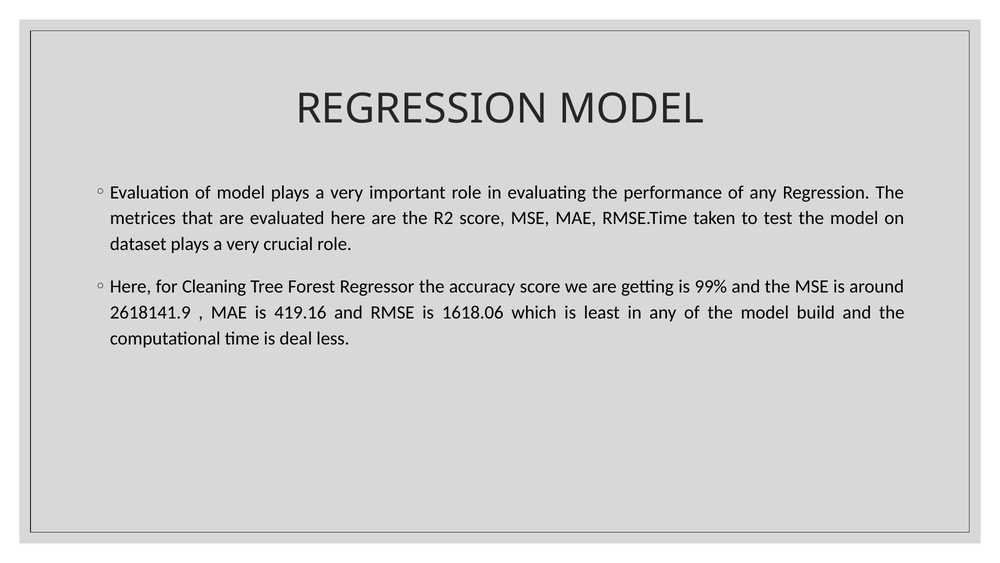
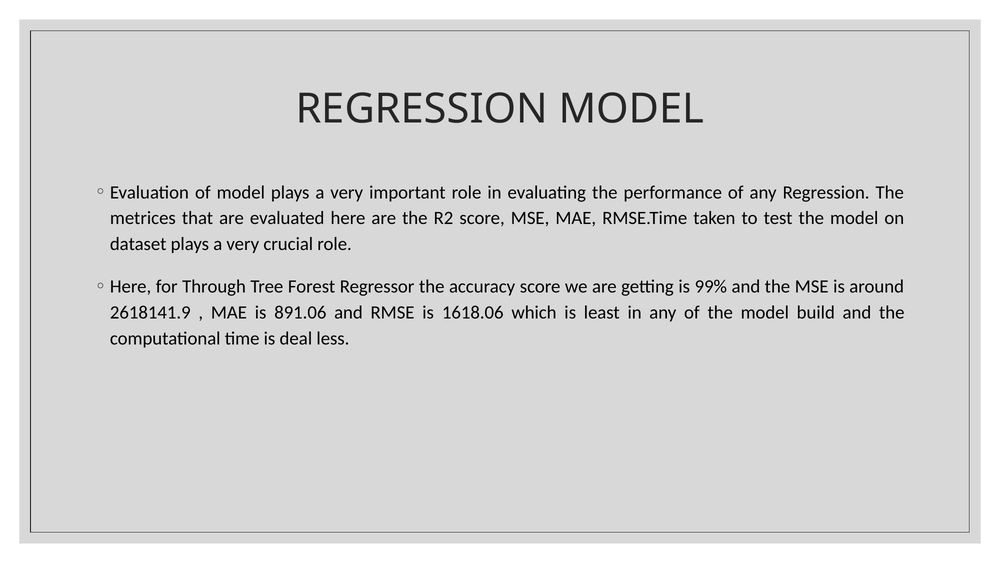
Cleaning: Cleaning -> Through
419.16: 419.16 -> 891.06
